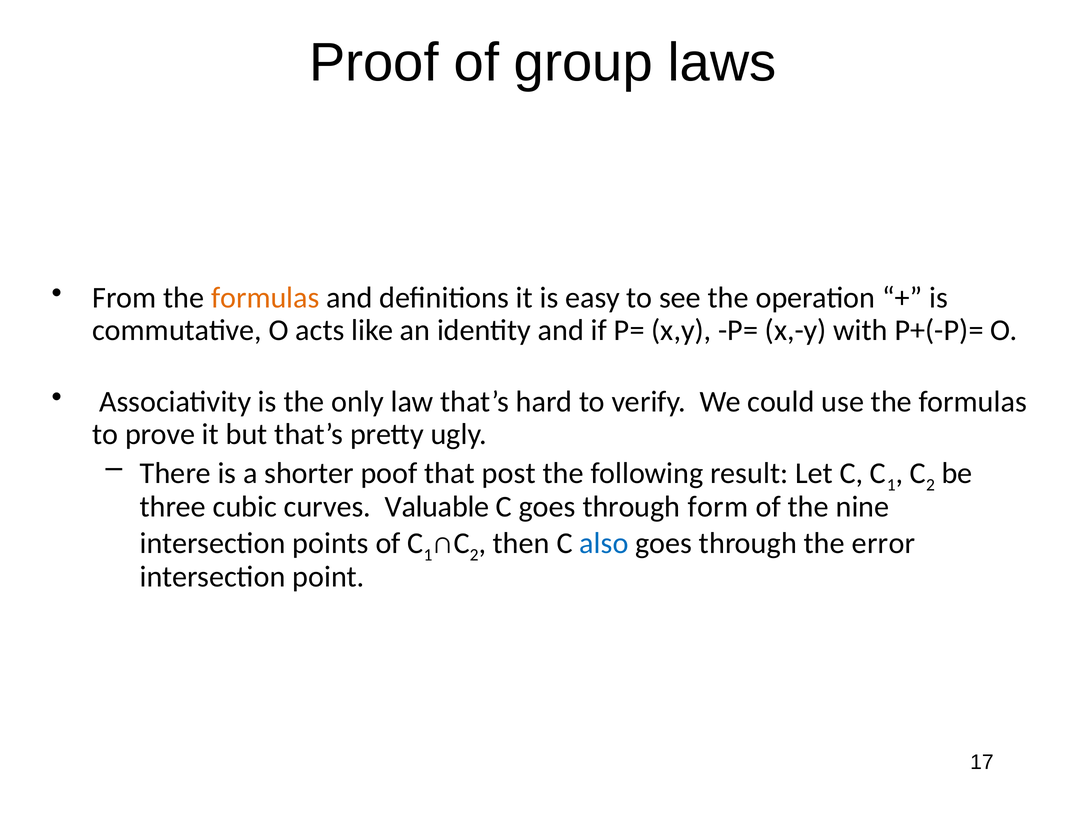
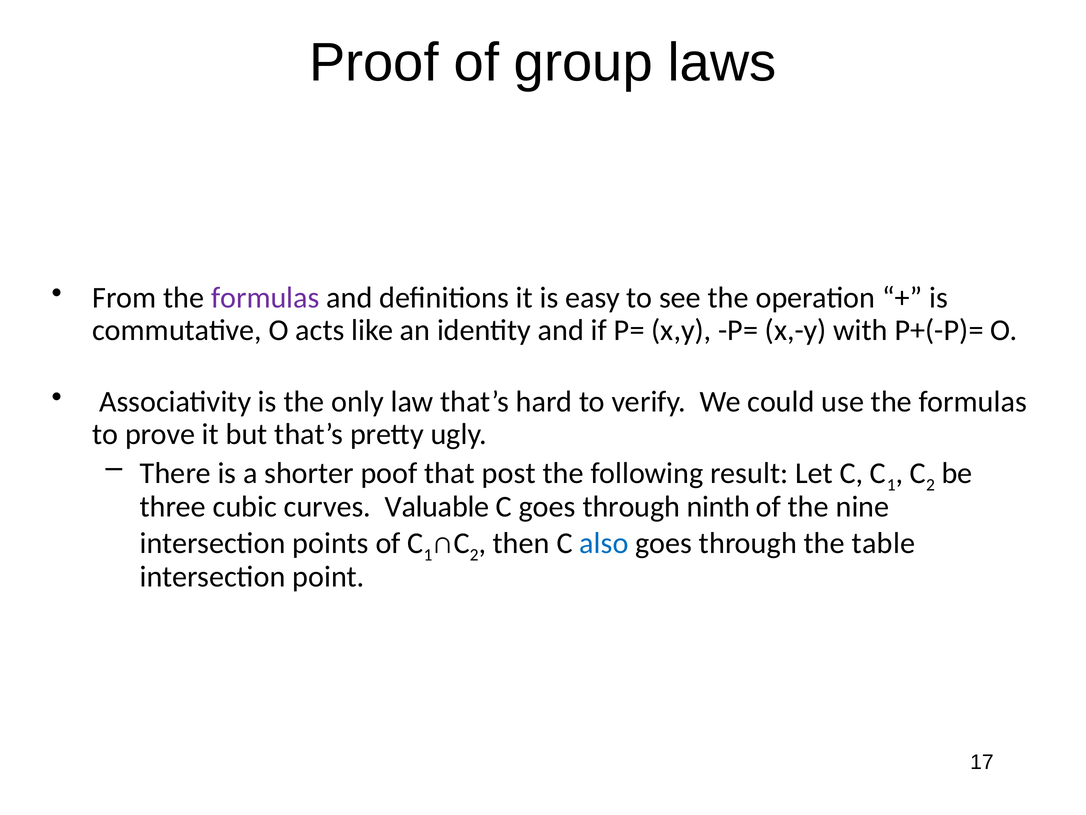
formulas at (265, 298) colour: orange -> purple
form: form -> ninth
error: error -> table
